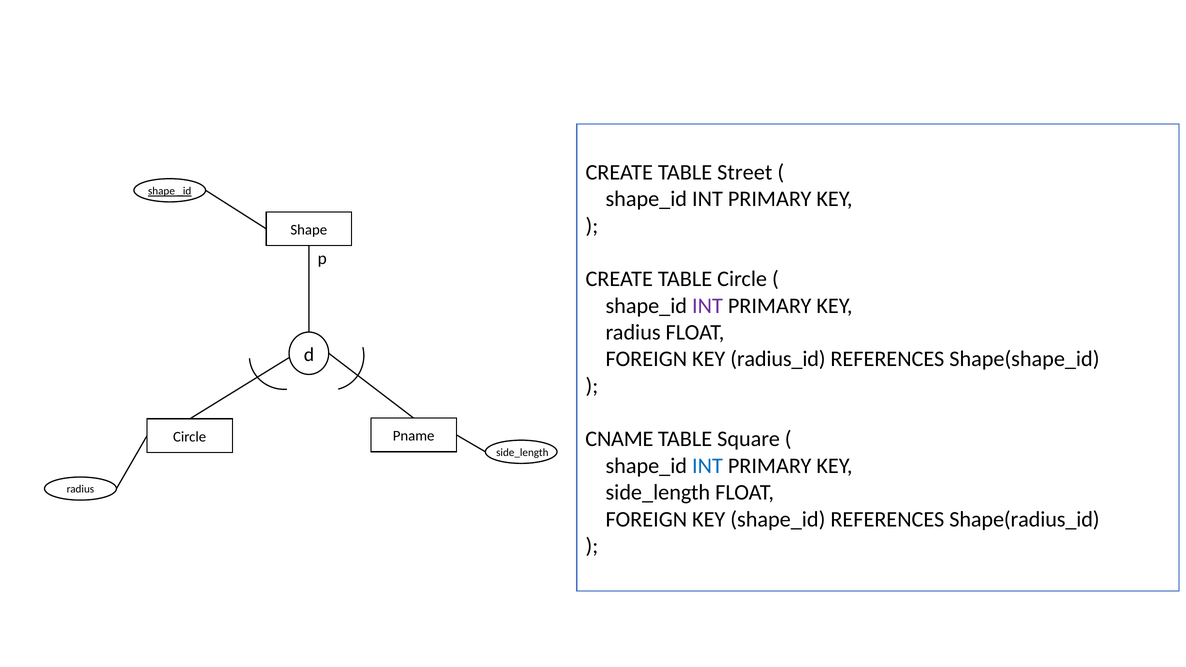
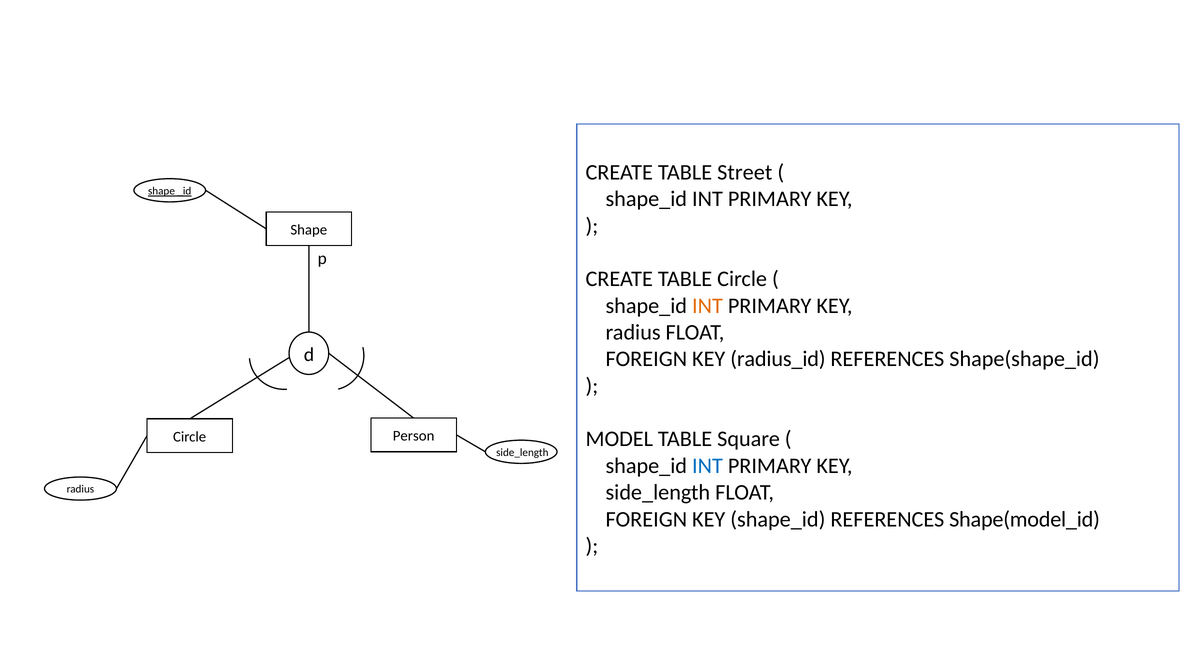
INT at (707, 306) colour: purple -> orange
CNAME: CNAME -> MODEL
Pname: Pname -> Person
Shape(radius_id: Shape(radius_id -> Shape(model_id
